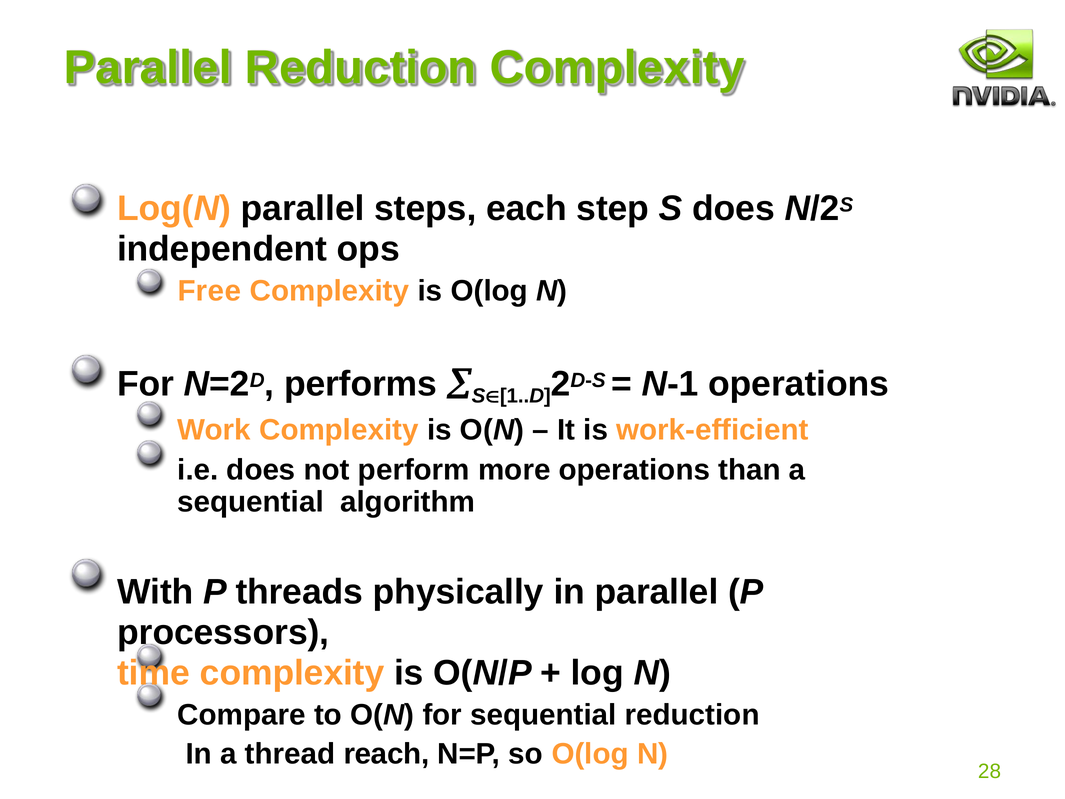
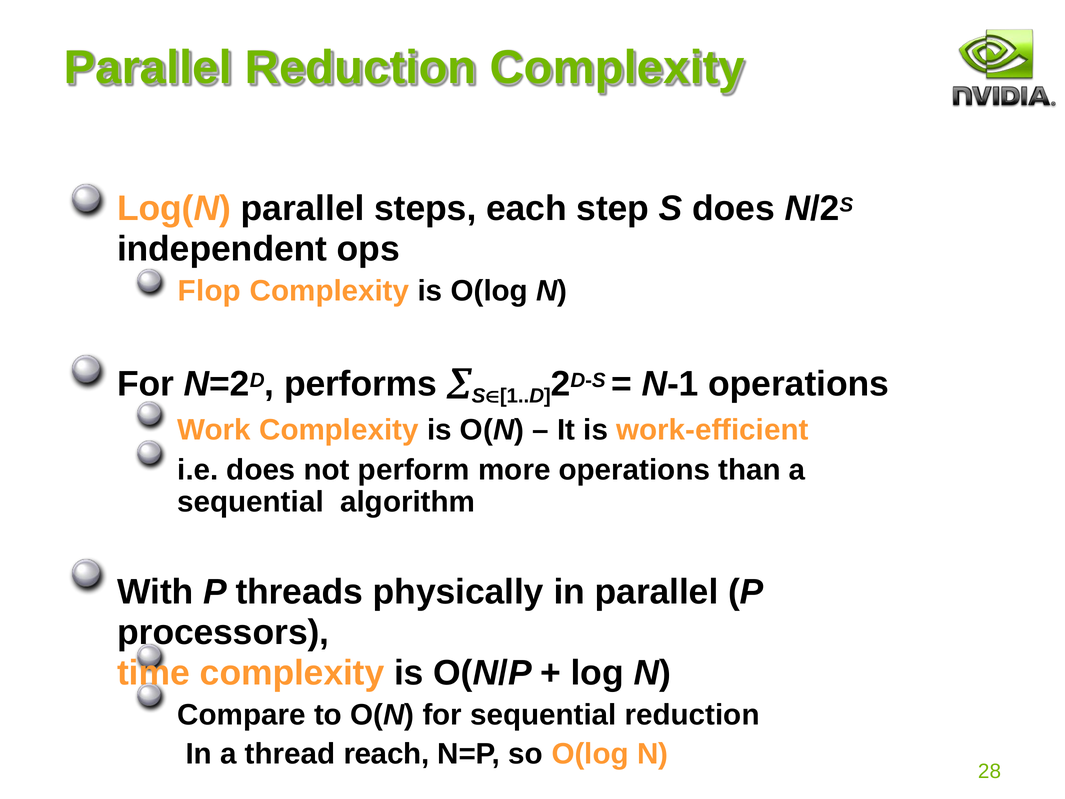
Free: Free -> Flop
